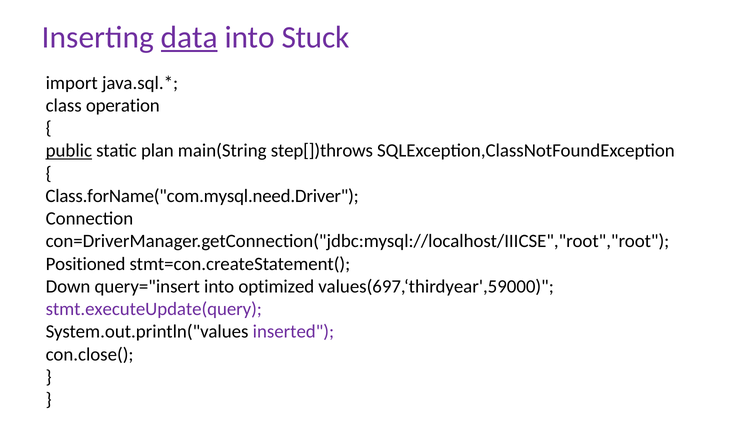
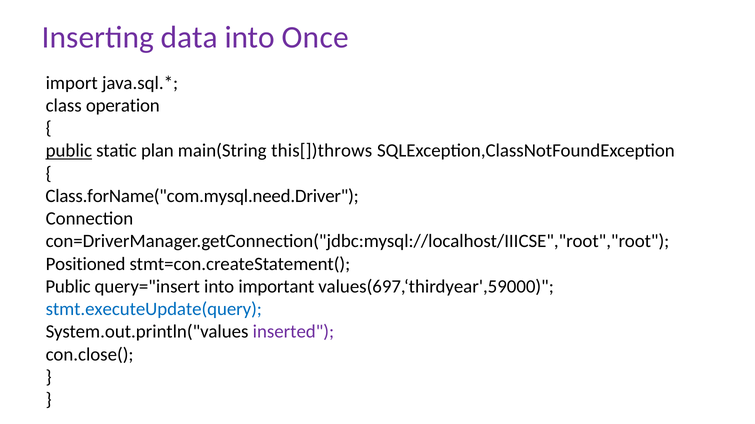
data underline: present -> none
Stuck: Stuck -> Once
step[])throws: step[])throws -> this[])throws
Down at (68, 287): Down -> Public
optimized: optimized -> important
stmt.executeUpdate(query colour: purple -> blue
